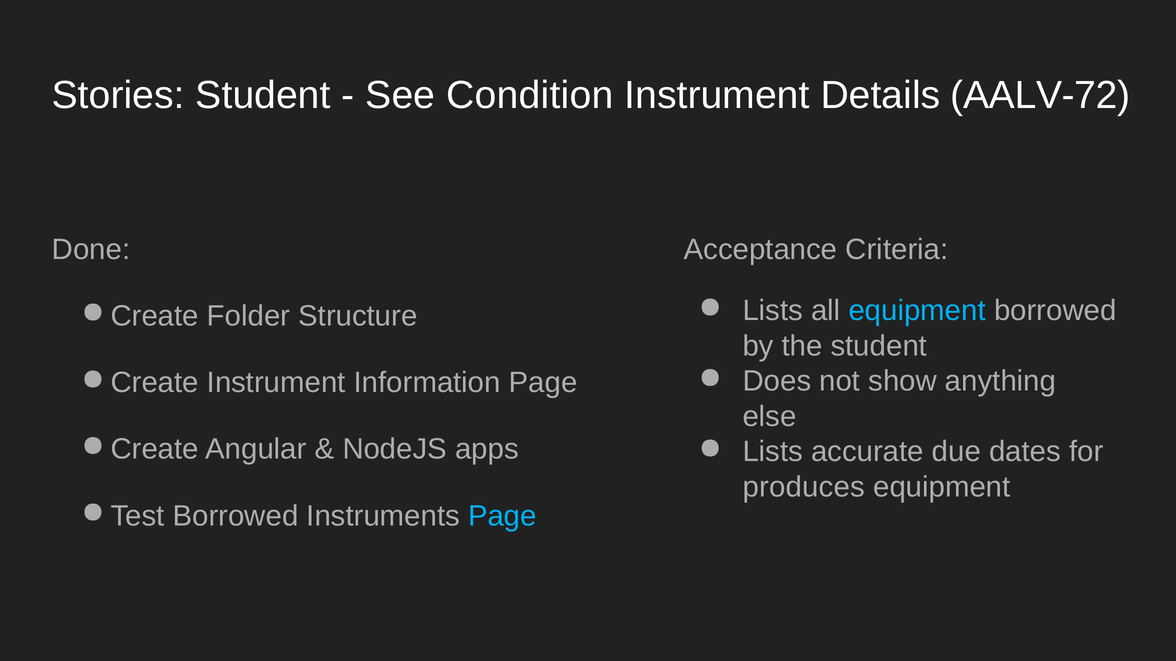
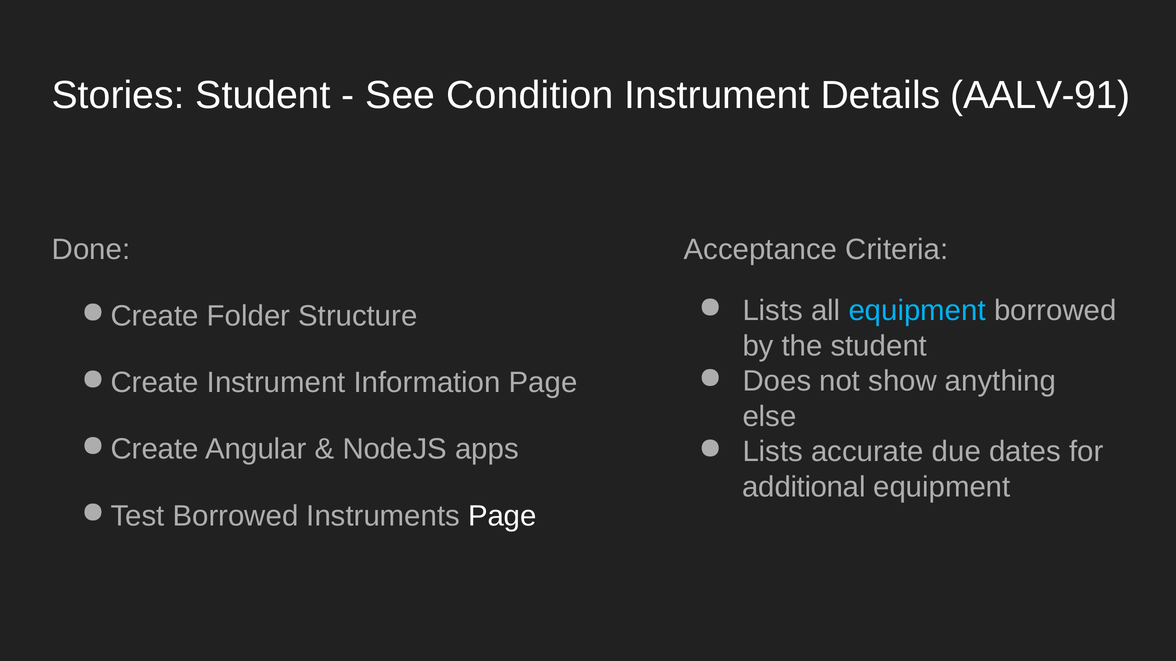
AALV-72: AALV-72 -> AALV-91
produces: produces -> additional
Page at (502, 516) colour: light blue -> white
